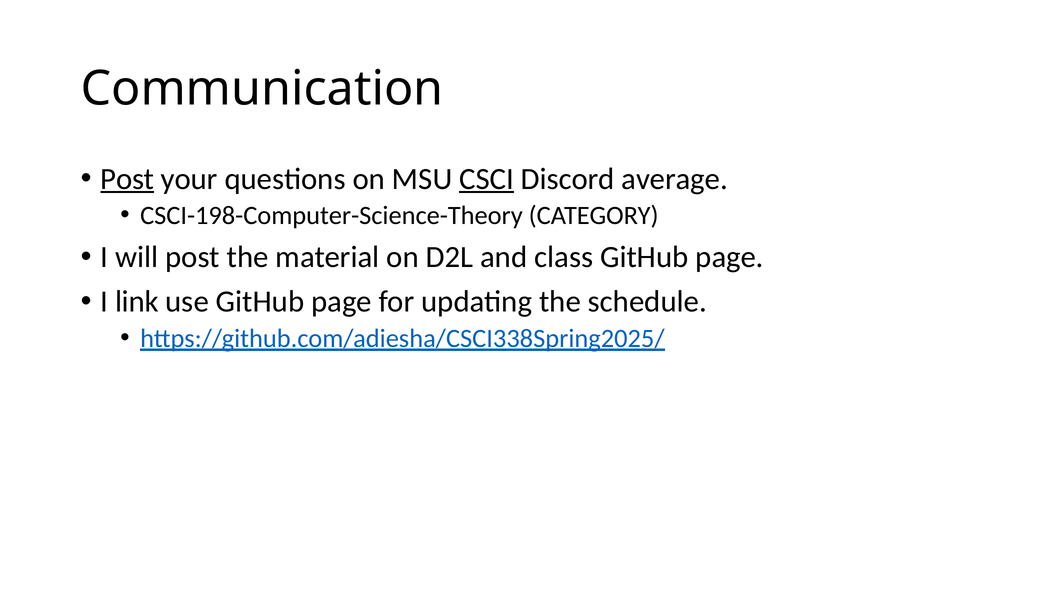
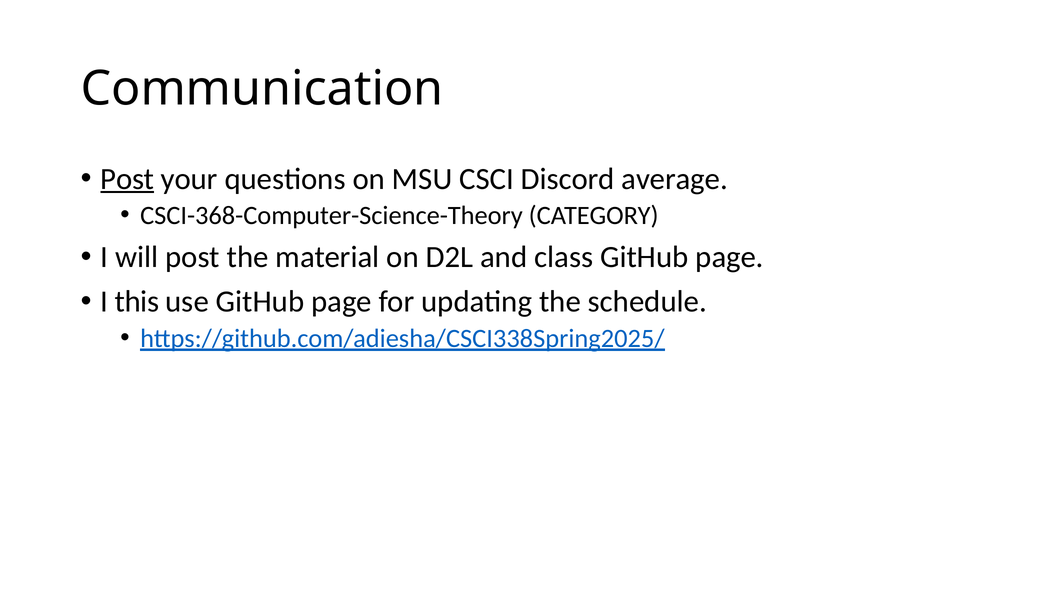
CSCI underline: present -> none
CSCI-198-Computer-Science-Theory: CSCI-198-Computer-Science-Theory -> CSCI-368-Computer-Science-Theory
link: link -> this
